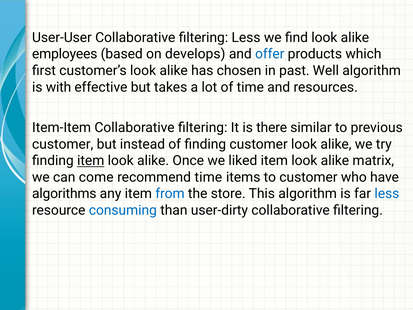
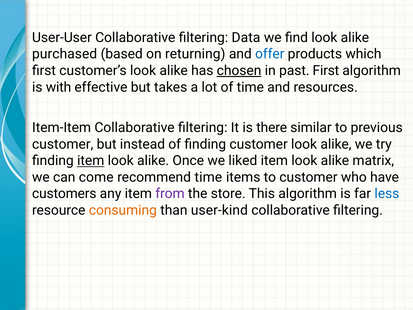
filtering Less: Less -> Data
employees: employees -> purchased
develops: develops -> returning
chosen underline: none -> present
past Well: Well -> First
algorithms: algorithms -> customers
from colour: blue -> purple
consuming colour: blue -> orange
user-dirty: user-dirty -> user-kind
